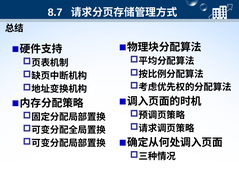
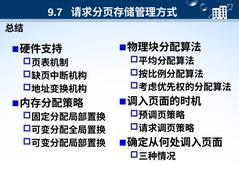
8.7: 8.7 -> 9.7
